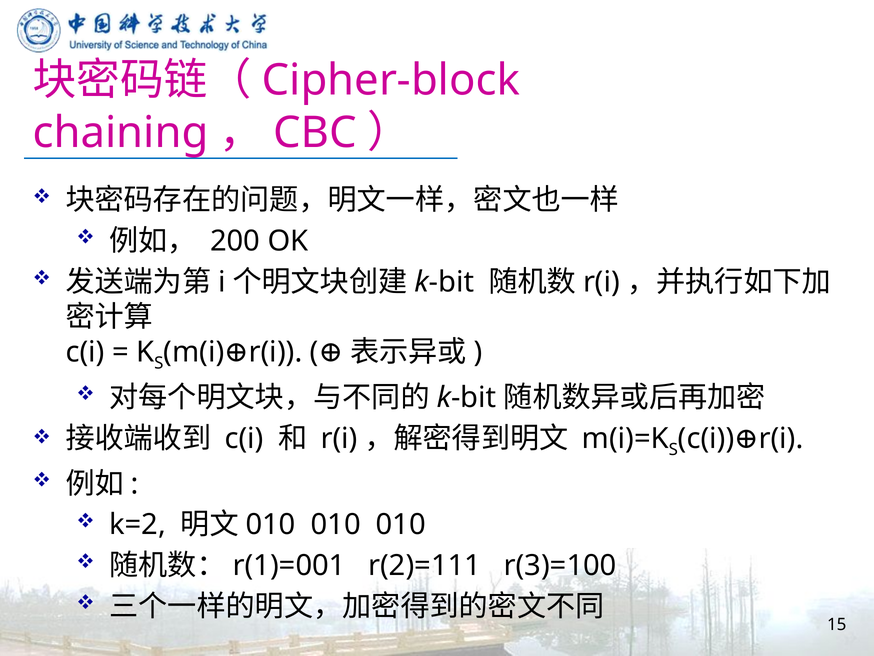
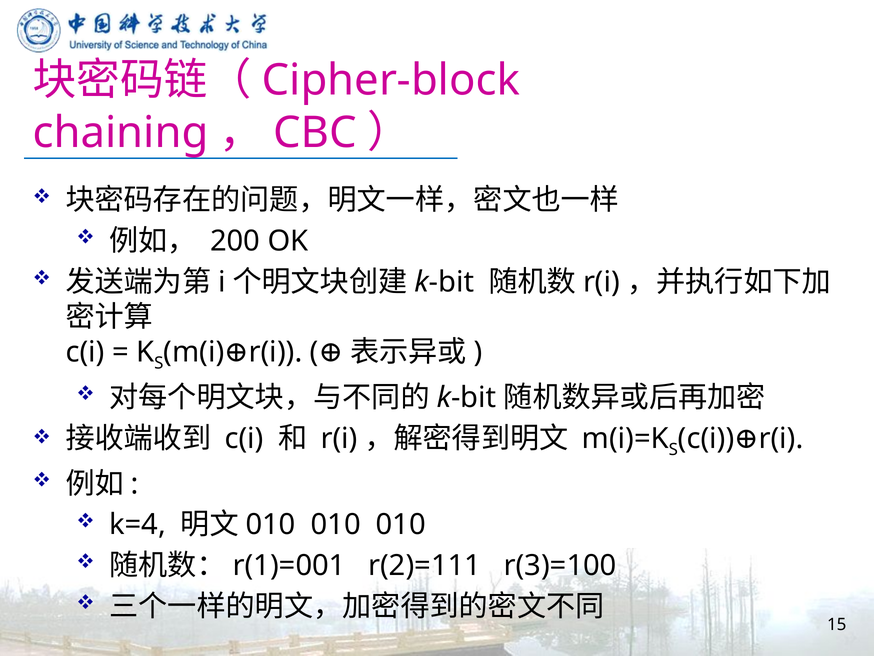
k=2: k=2 -> k=4
